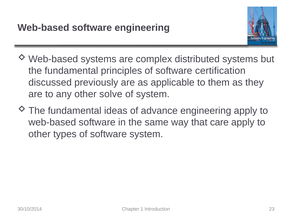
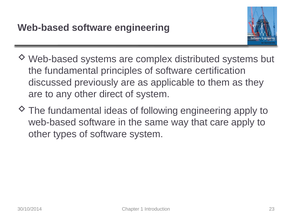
solve: solve -> direct
advance: advance -> following
